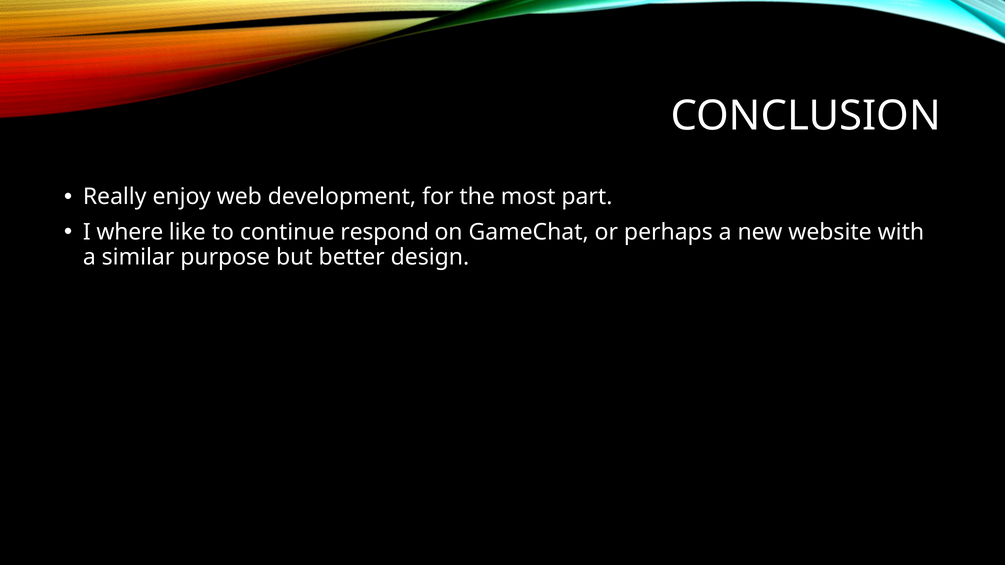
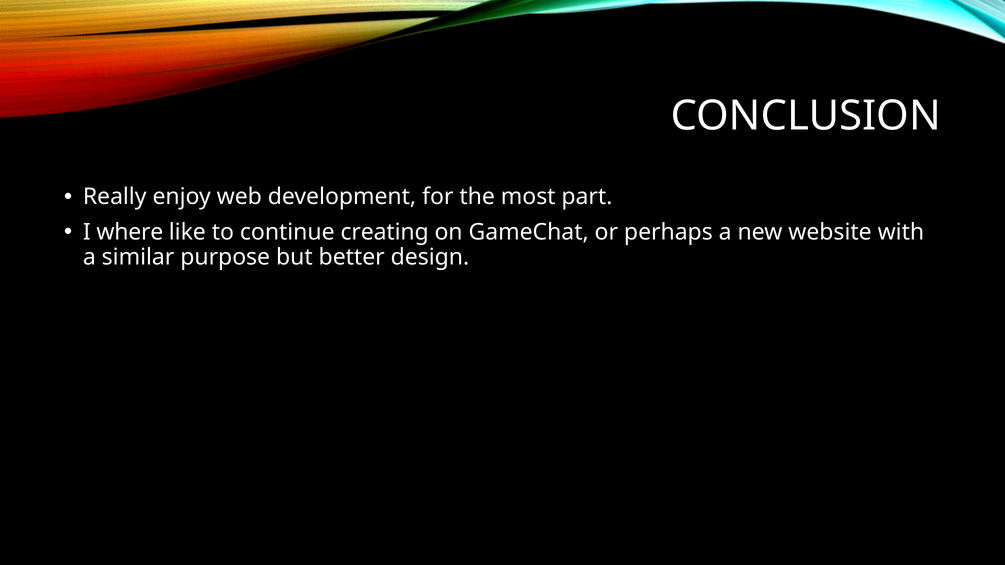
respond: respond -> creating
